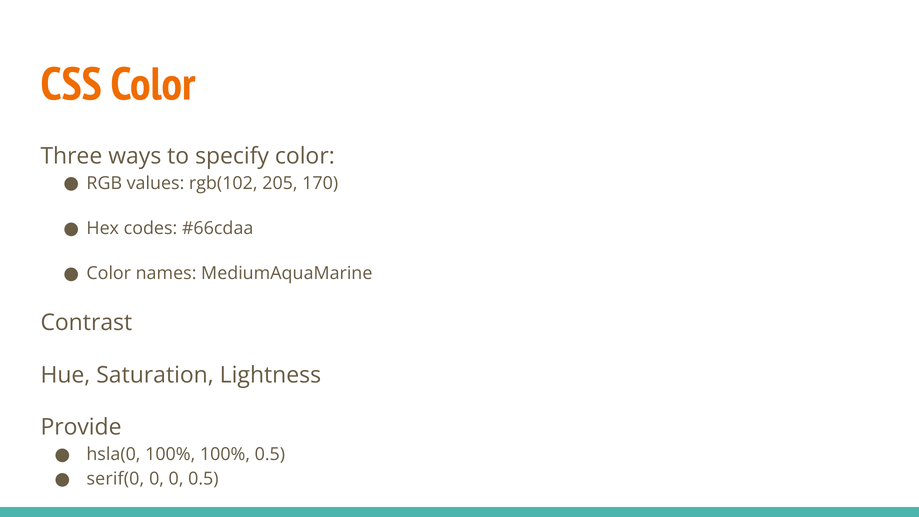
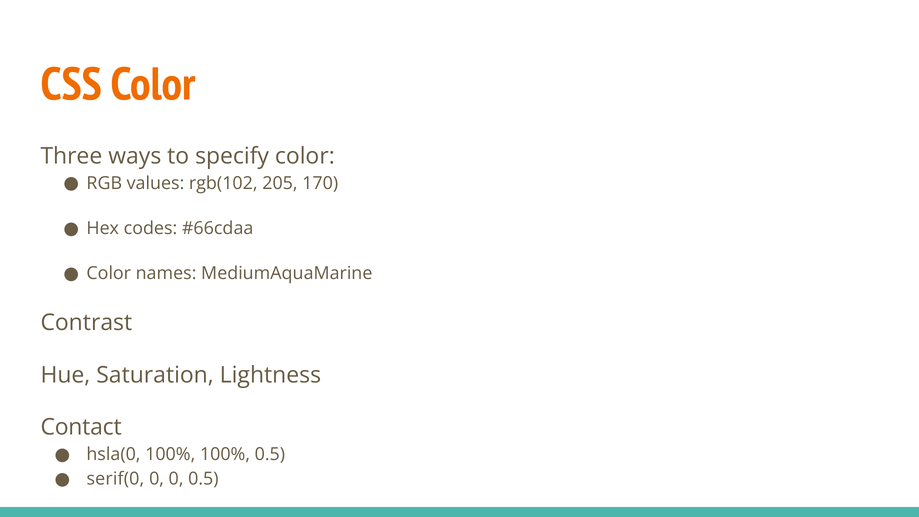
Provide: Provide -> Contact
